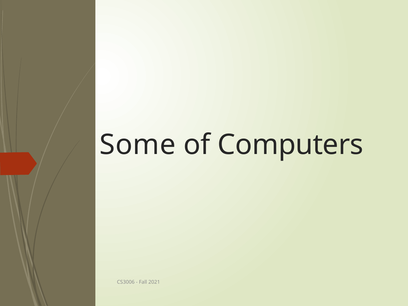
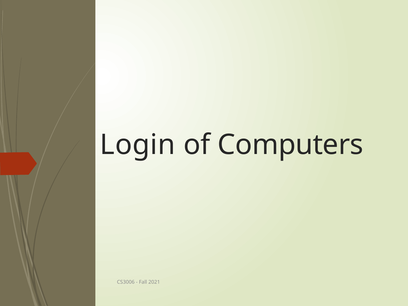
Some: Some -> Login
